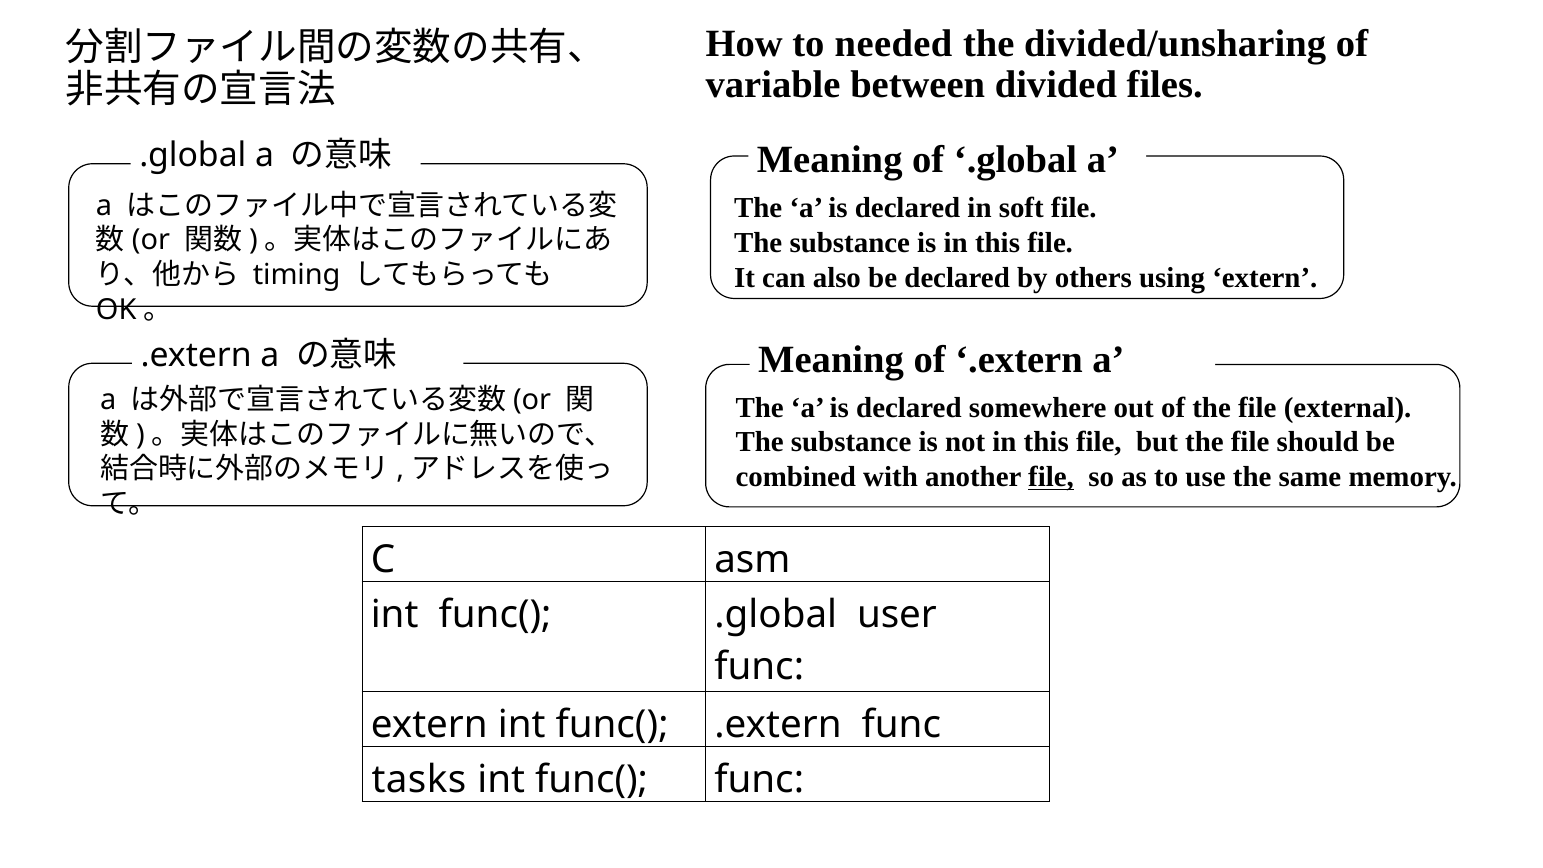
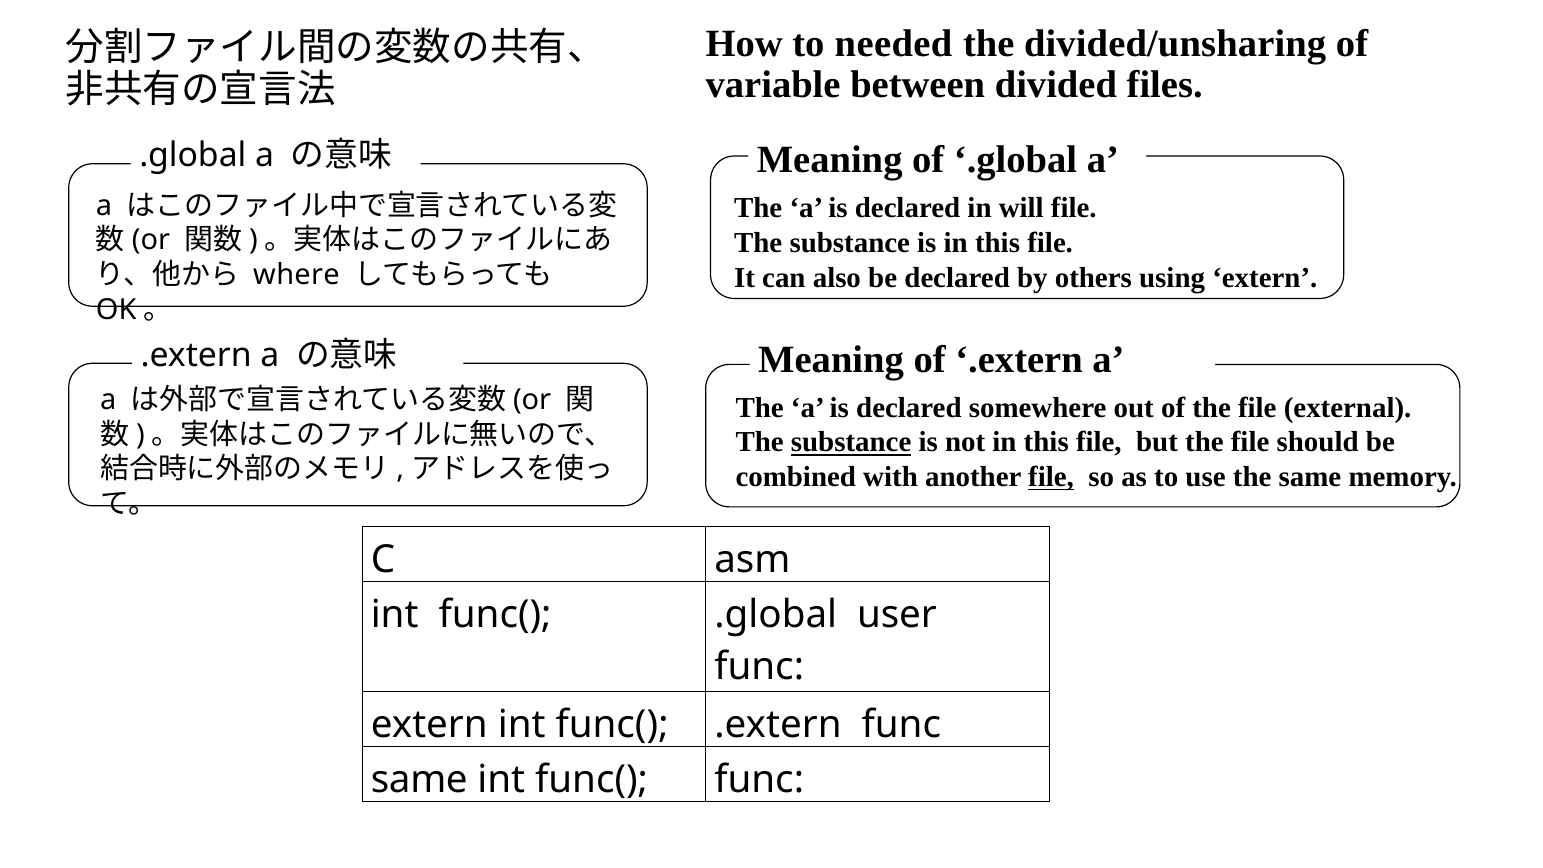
soft: soft -> will
timing: timing -> where
substance at (851, 442) underline: none -> present
tasks at (419, 780): tasks -> same
